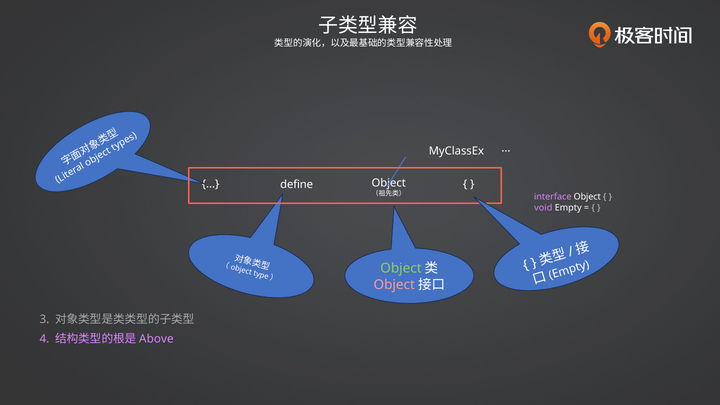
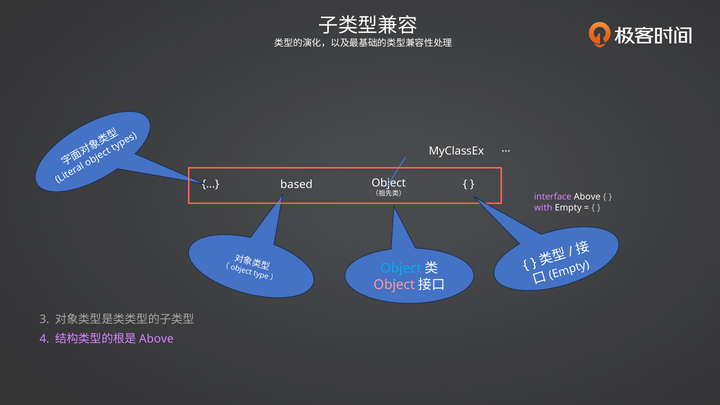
define: define -> based
interface Object: Object -> Above
void: void -> with
Object at (401, 269) colour: light green -> light blue
